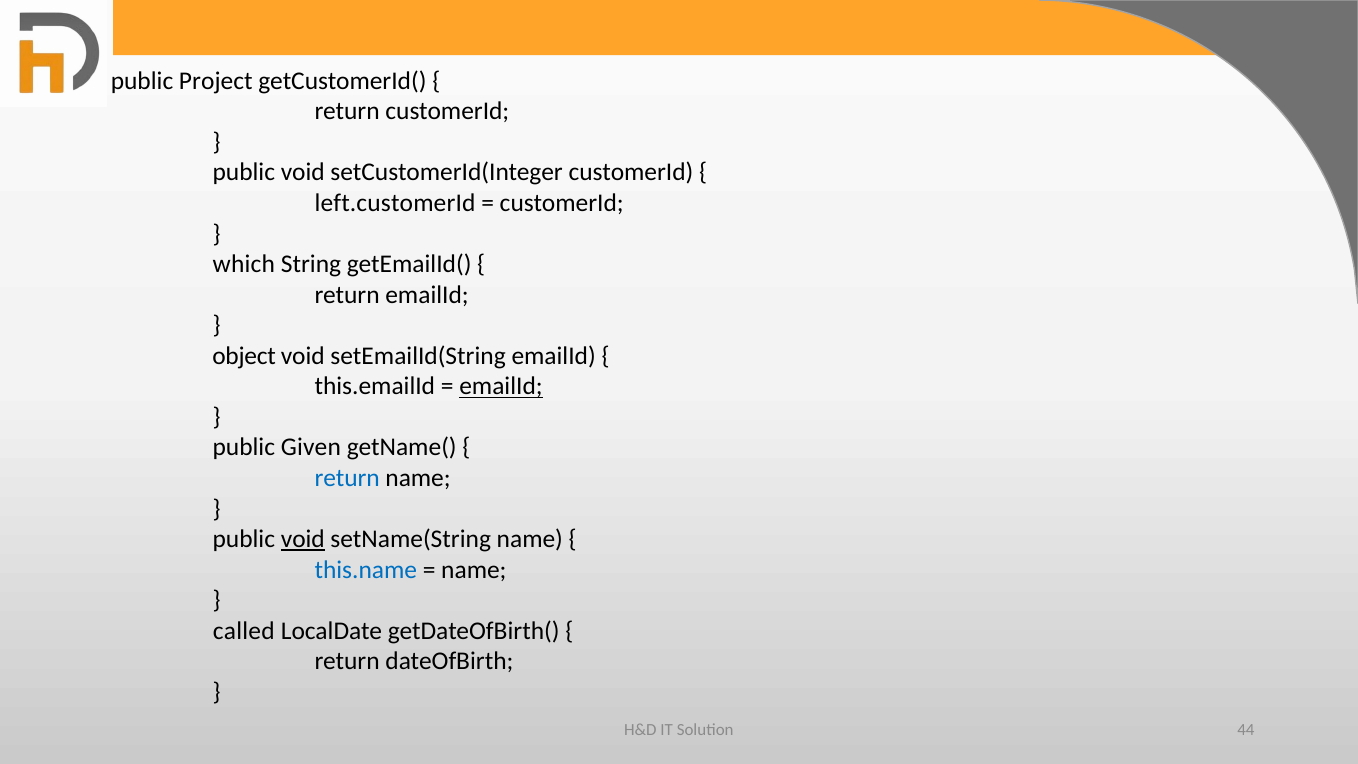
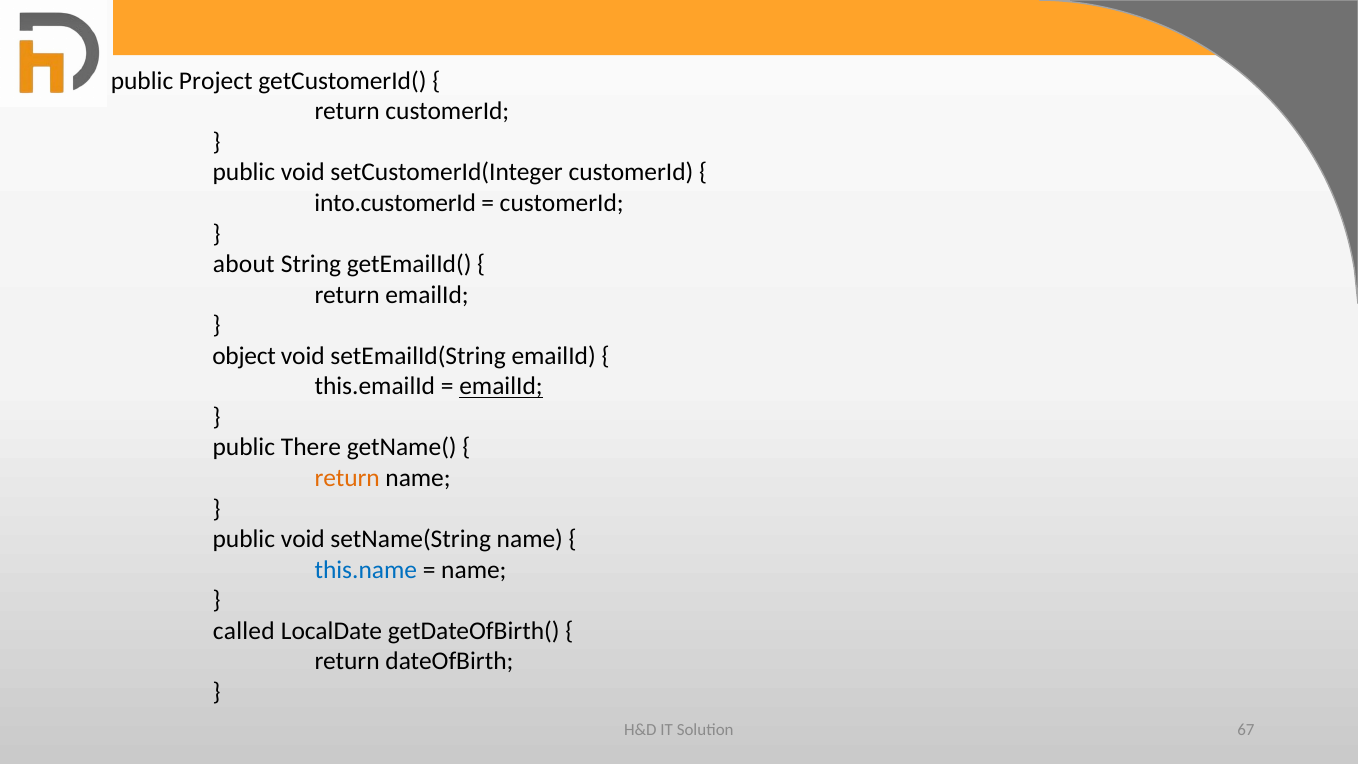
left.customerId: left.customerId -> into.customerId
which: which -> about
Given: Given -> There
return at (347, 478) colour: blue -> orange
void at (303, 539) underline: present -> none
44: 44 -> 67
